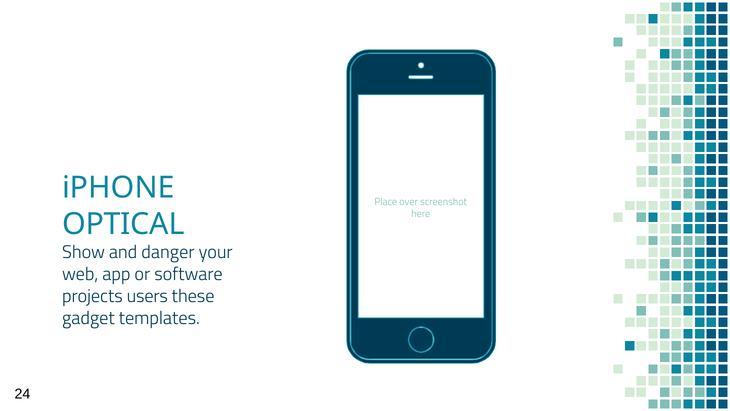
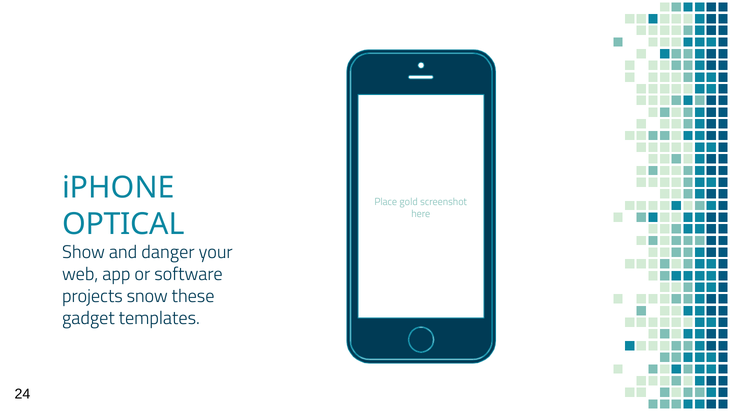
over: over -> gold
users: users -> snow
